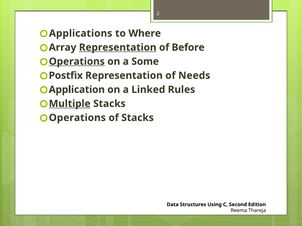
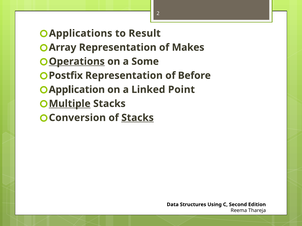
Where: Where -> Result
Representation at (118, 48) underline: present -> none
Before: Before -> Makes
Needs: Needs -> Before
Rules: Rules -> Point
Operations at (77, 118): Operations -> Conversion
Stacks at (138, 118) underline: none -> present
